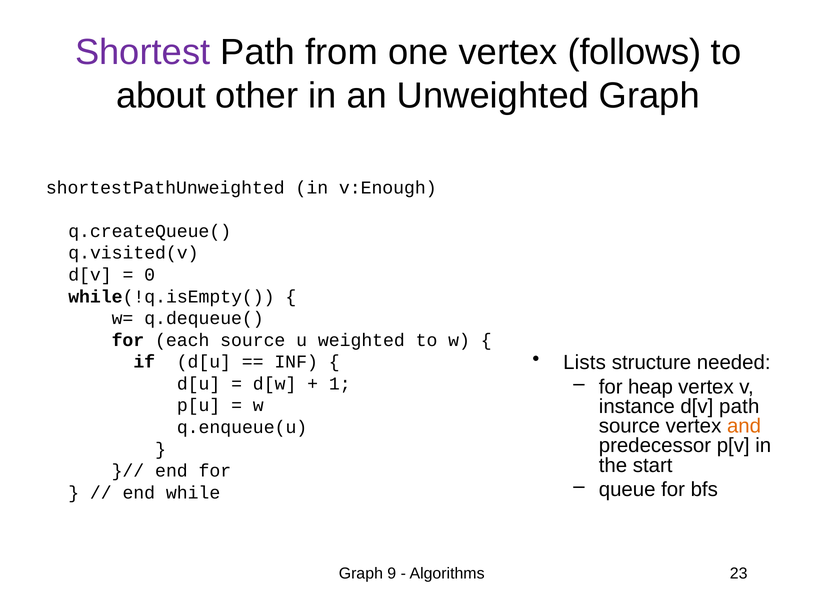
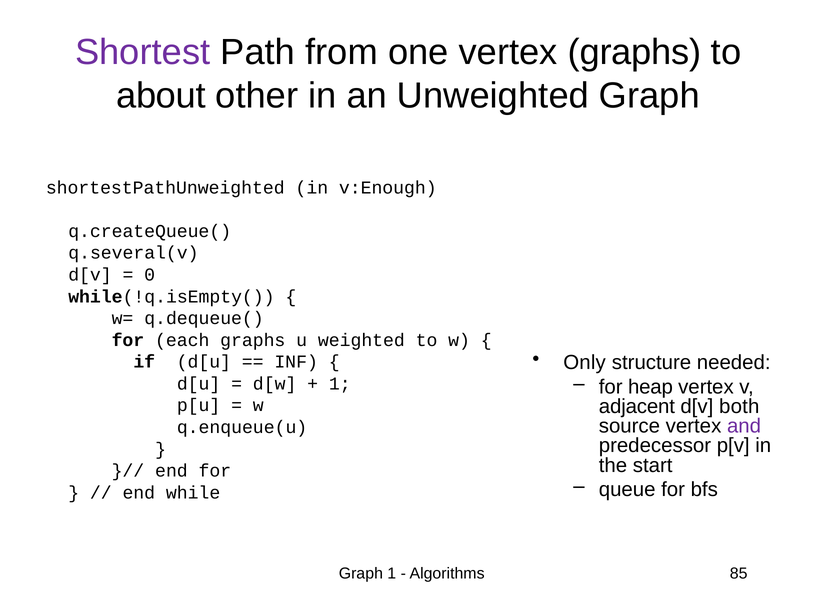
vertex follows: follows -> graphs
q.visited(v: q.visited(v -> q.several(v
each source: source -> graphs
Lists: Lists -> Only
instance: instance -> adjacent
d[v path: path -> both
and colour: orange -> purple
Graph 9: 9 -> 1
23: 23 -> 85
